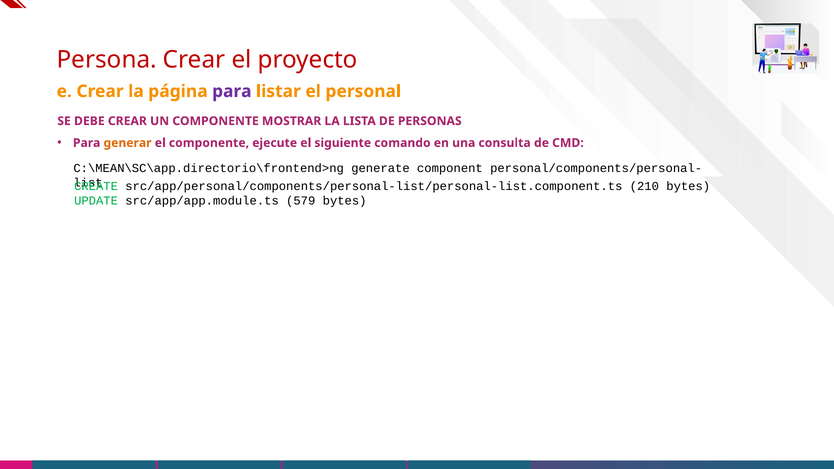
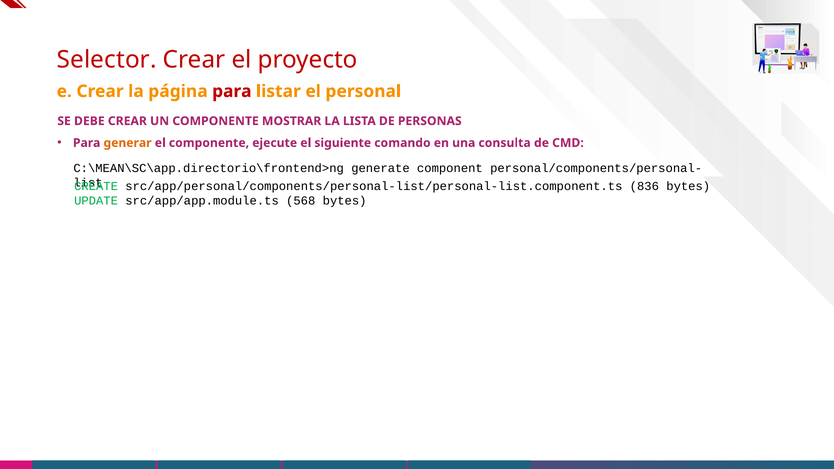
Persona: Persona -> Selector
para at (232, 91) colour: purple -> red
210: 210 -> 836
579: 579 -> 568
